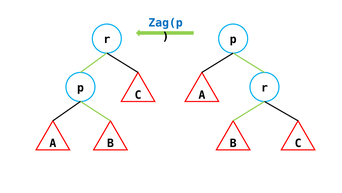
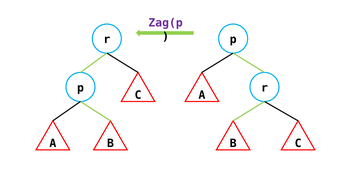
Zag(p colour: blue -> purple
